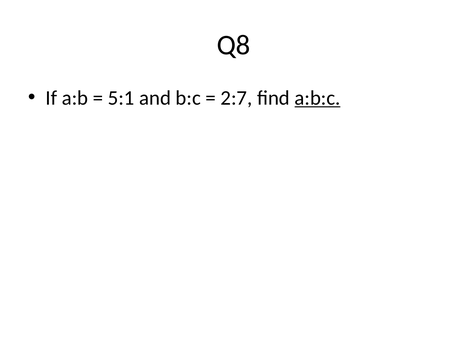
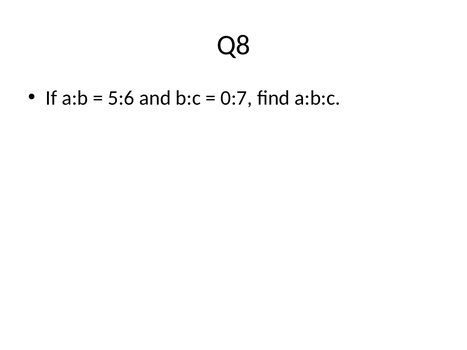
5:1: 5:1 -> 5:6
2:7: 2:7 -> 0:7
a:b:c underline: present -> none
